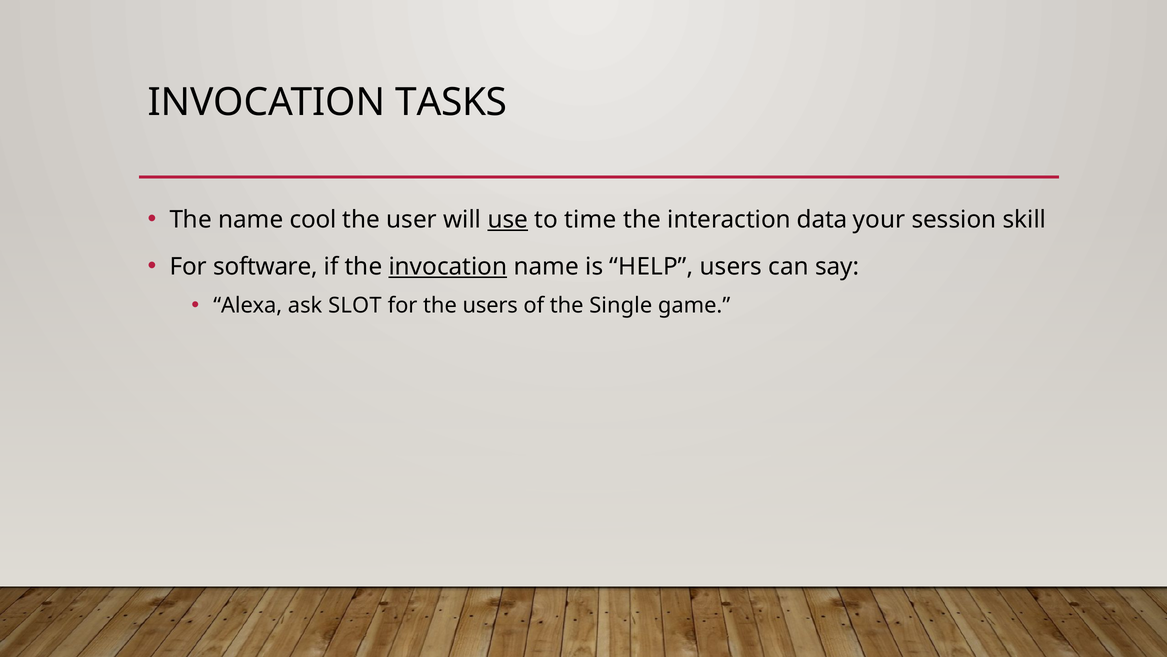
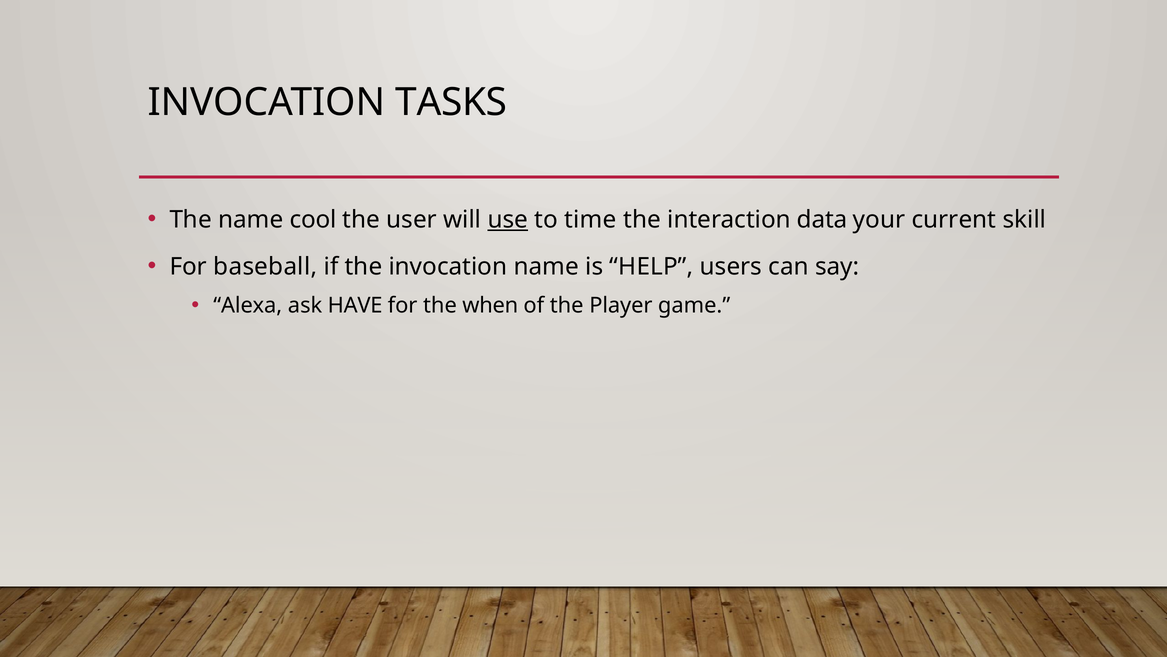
session: session -> current
software: software -> baseball
invocation at (448, 267) underline: present -> none
SLOT: SLOT -> HAVE
the users: users -> when
Single: Single -> Player
